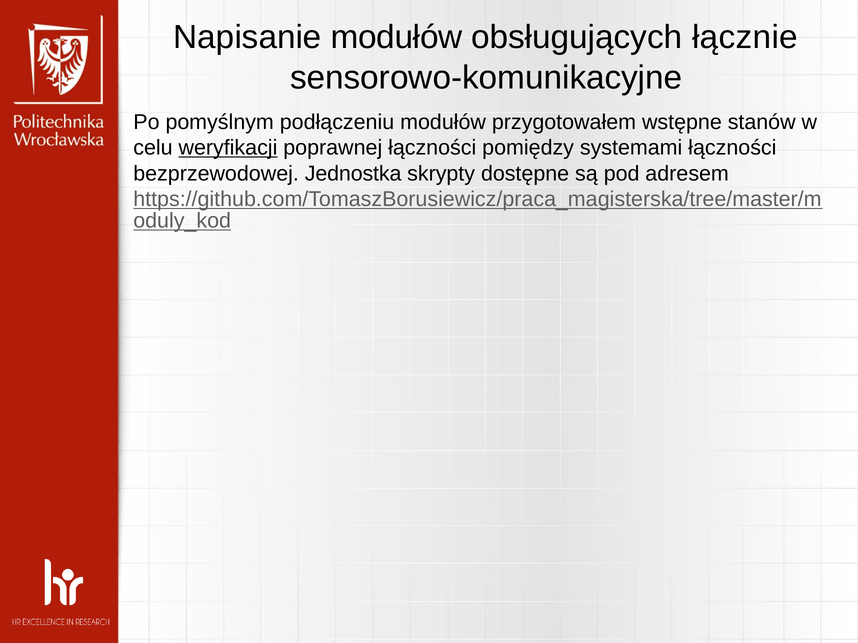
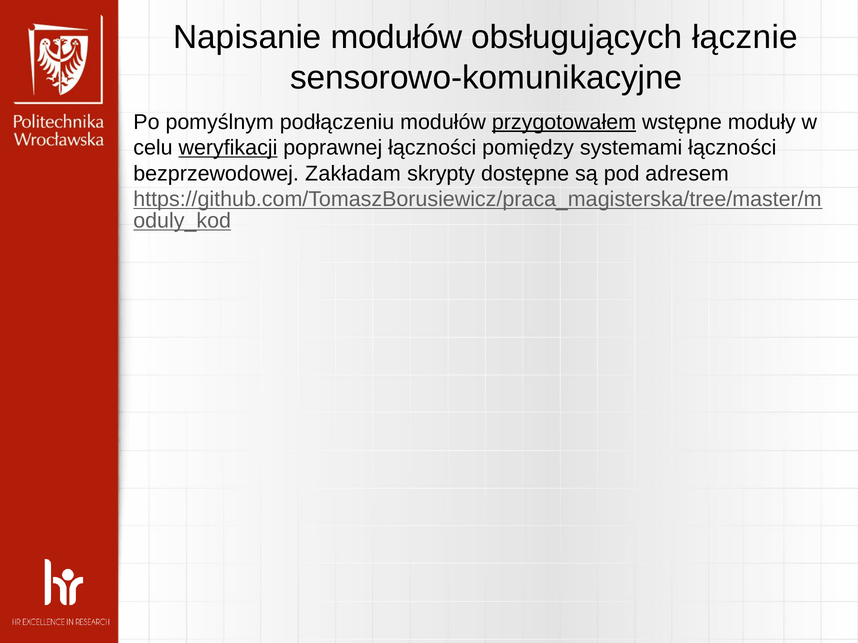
przygotowałem underline: none -> present
stanów: stanów -> moduły
Jednostka: Jednostka -> Zakładam
